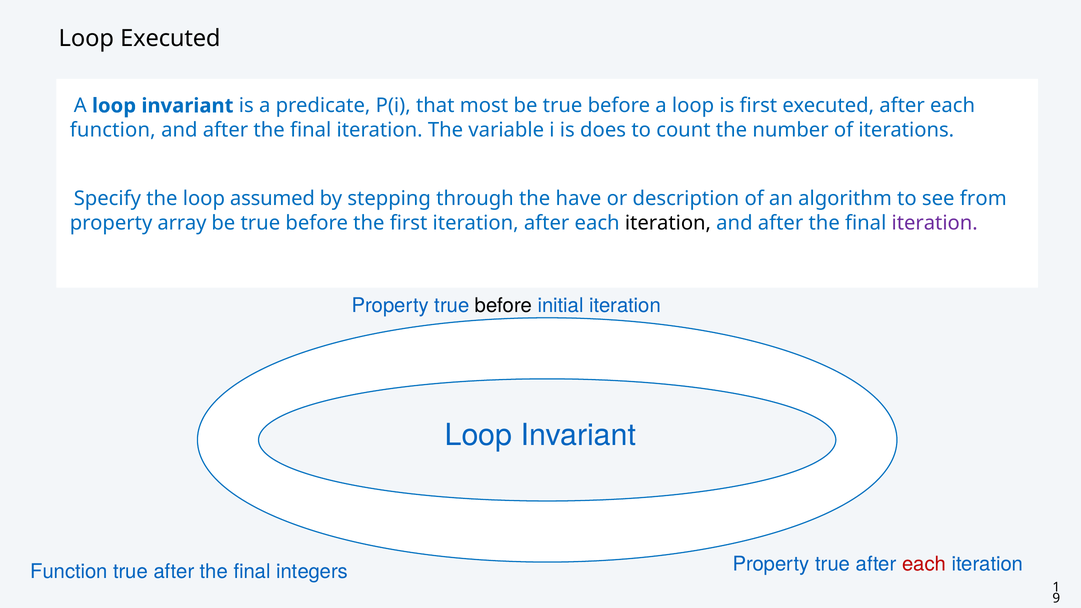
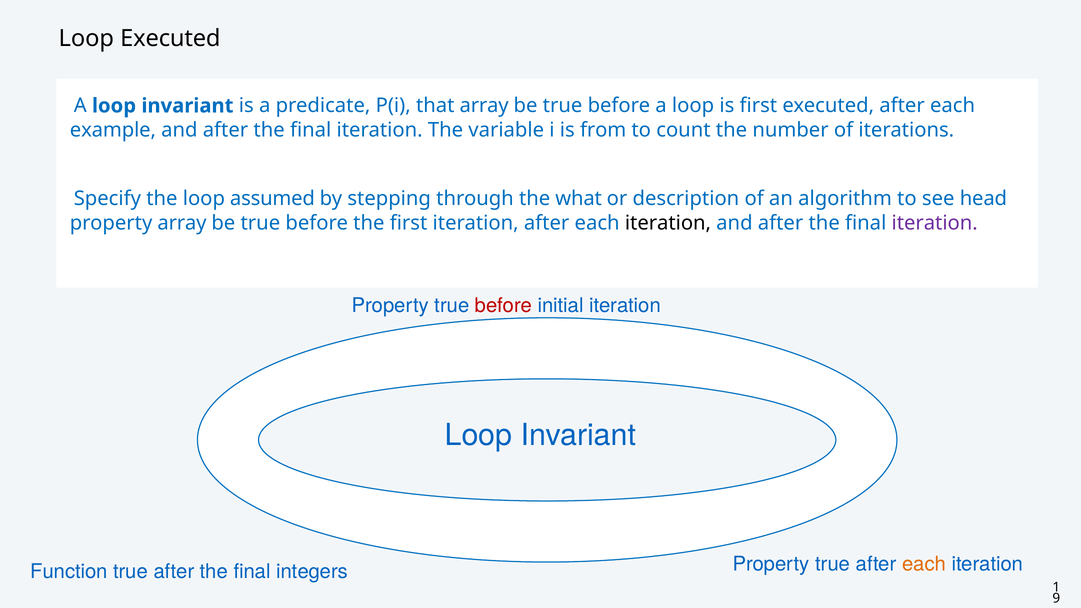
that most: most -> array
function at (113, 130): function -> example
does: does -> from
have: have -> what
from: from -> head
before at (503, 306) colour: black -> red
each at (924, 564) colour: red -> orange
